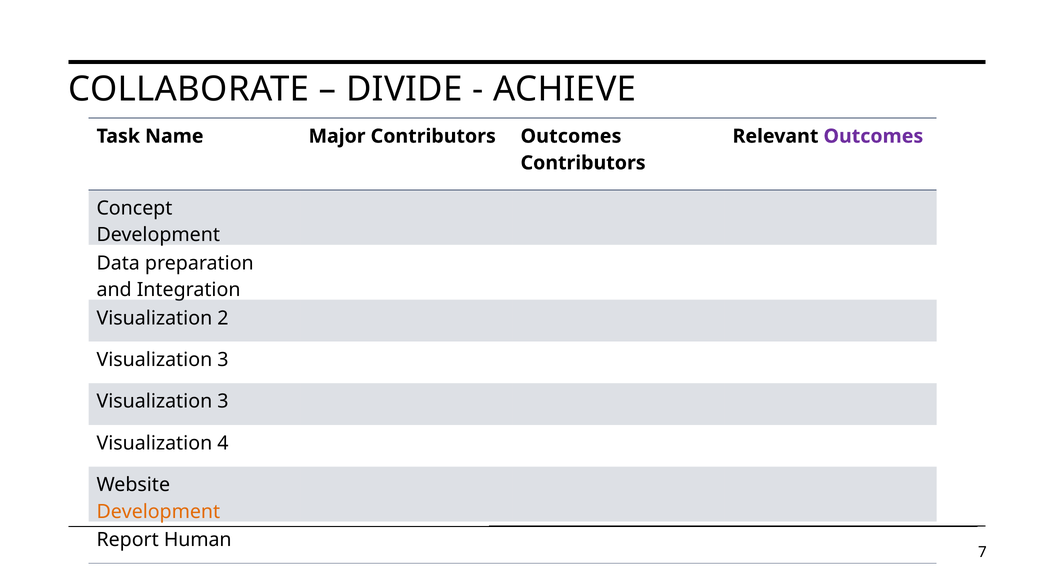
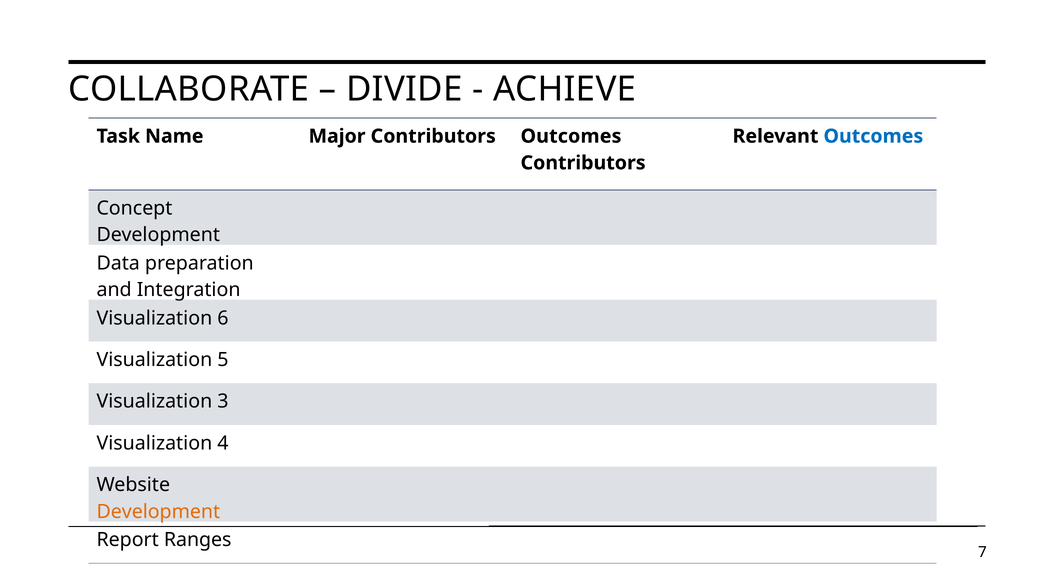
Outcomes at (873, 136) colour: purple -> blue
2: 2 -> 6
3 at (223, 360): 3 -> 5
Human: Human -> Ranges
